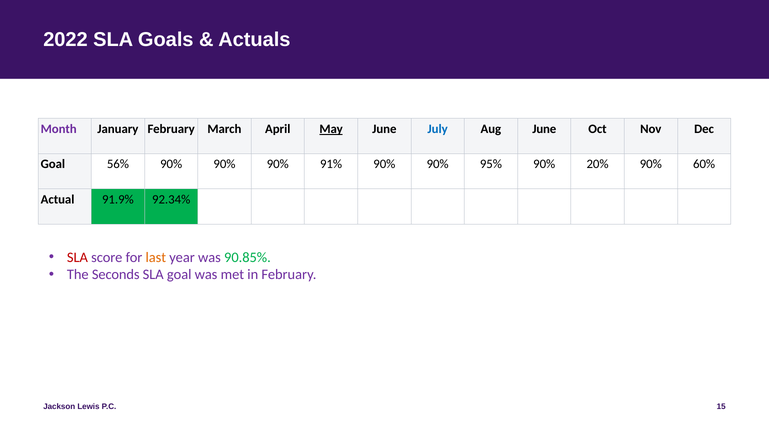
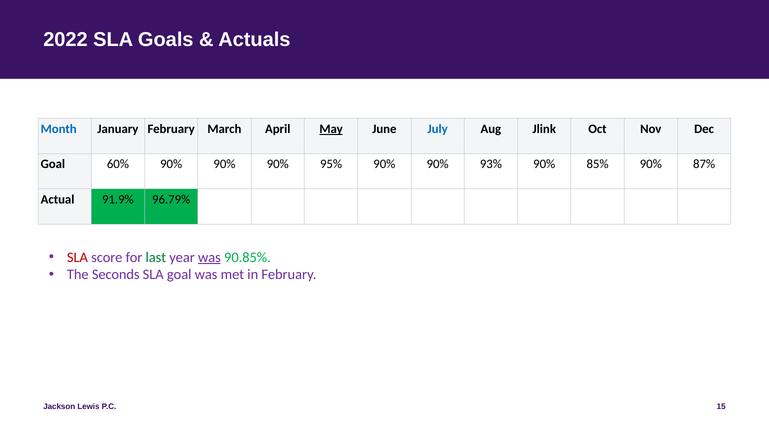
Month colour: purple -> blue
Aug June: June -> Jlink
56%: 56% -> 60%
91%: 91% -> 95%
95%: 95% -> 93%
20%: 20% -> 85%
60%: 60% -> 87%
92.34%: 92.34% -> 96.79%
last colour: orange -> green
was at (209, 257) underline: none -> present
